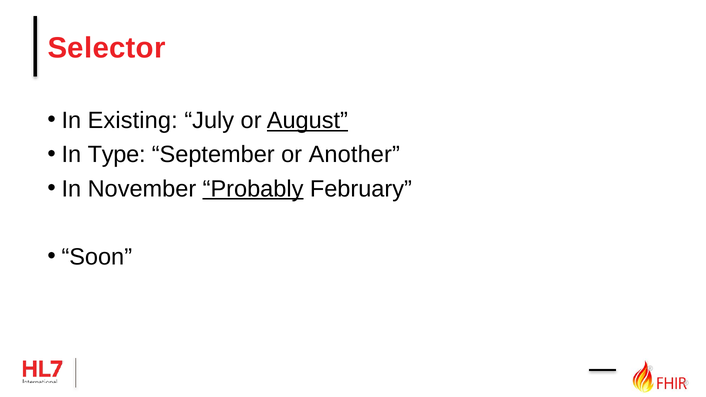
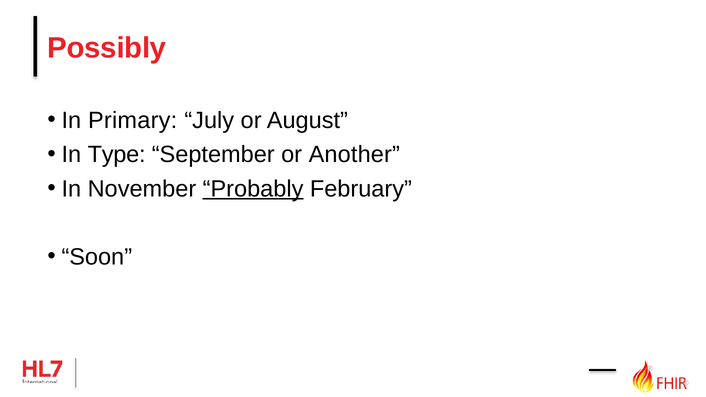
Selector: Selector -> Possibly
Existing: Existing -> Primary
August underline: present -> none
